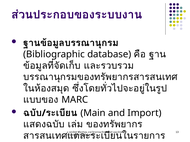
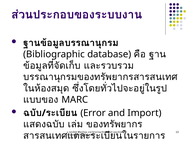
Main: Main -> Error
